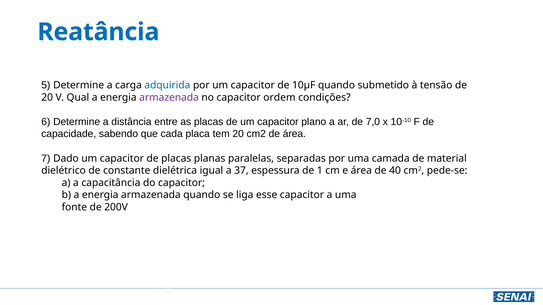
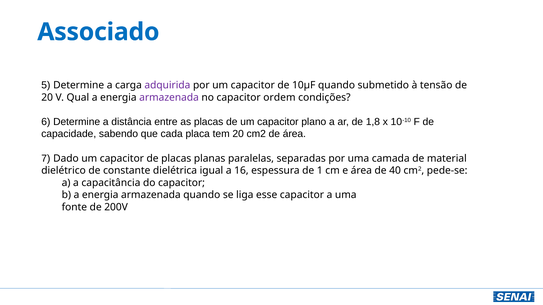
Reatância: Reatância -> Associado
adquirida colour: blue -> purple
7,0: 7,0 -> 1,8
37: 37 -> 16
